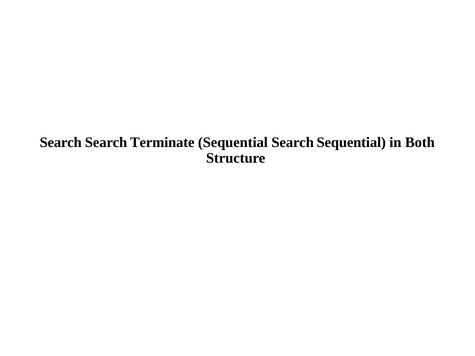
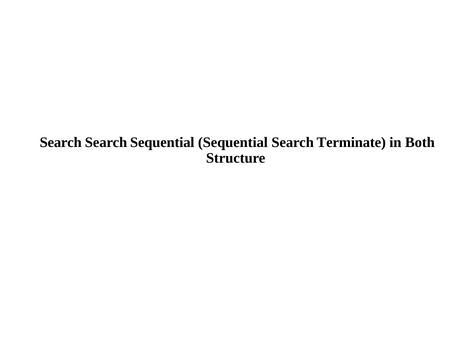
Search Terminate: Terminate -> Sequential
Search Sequential: Sequential -> Terminate
